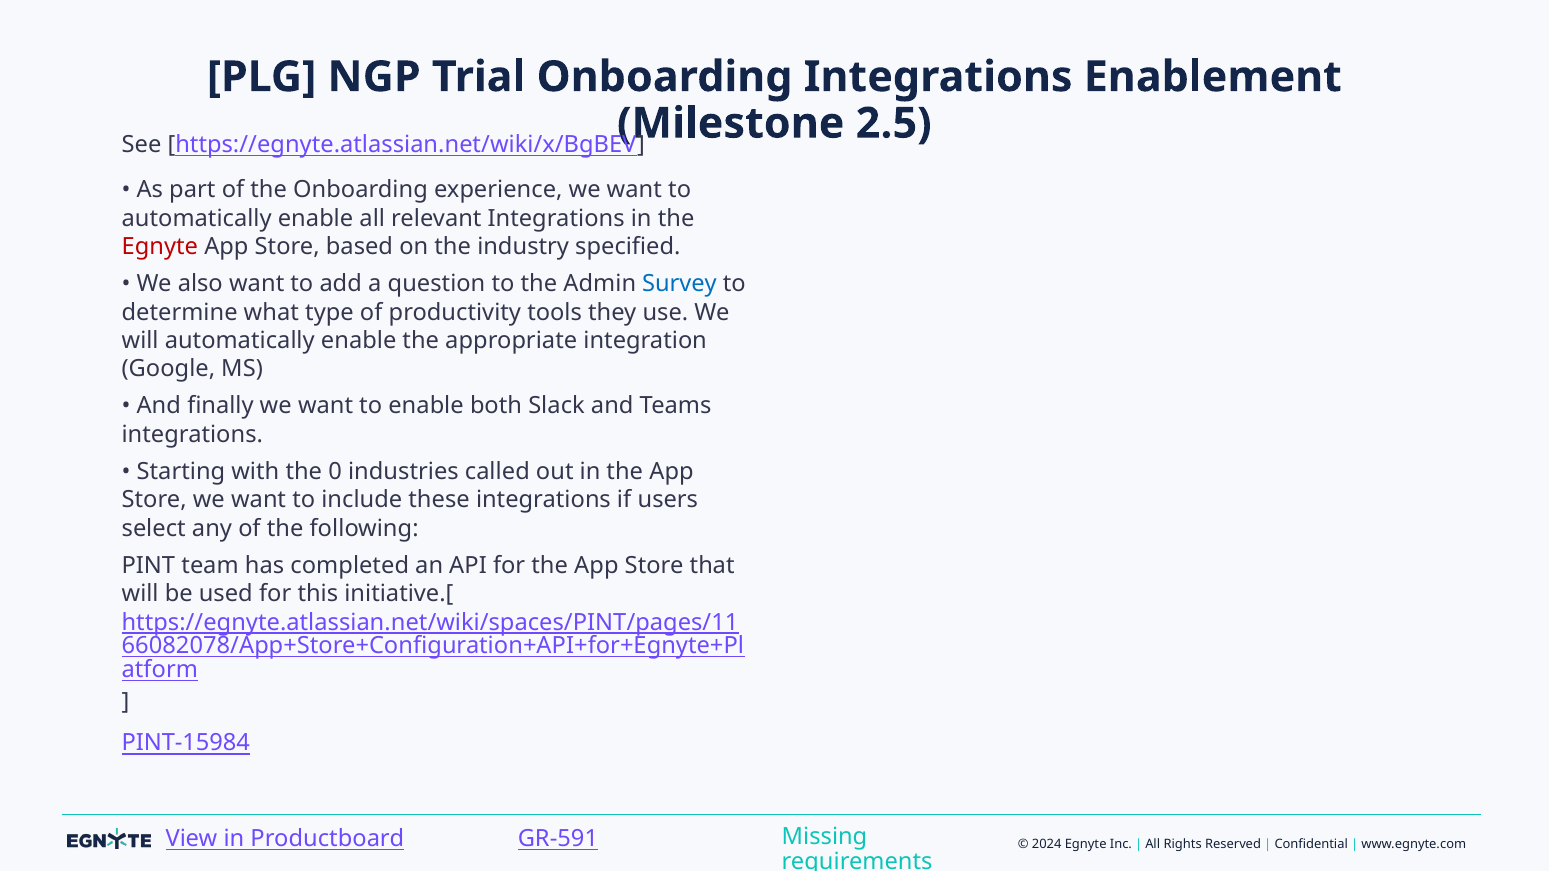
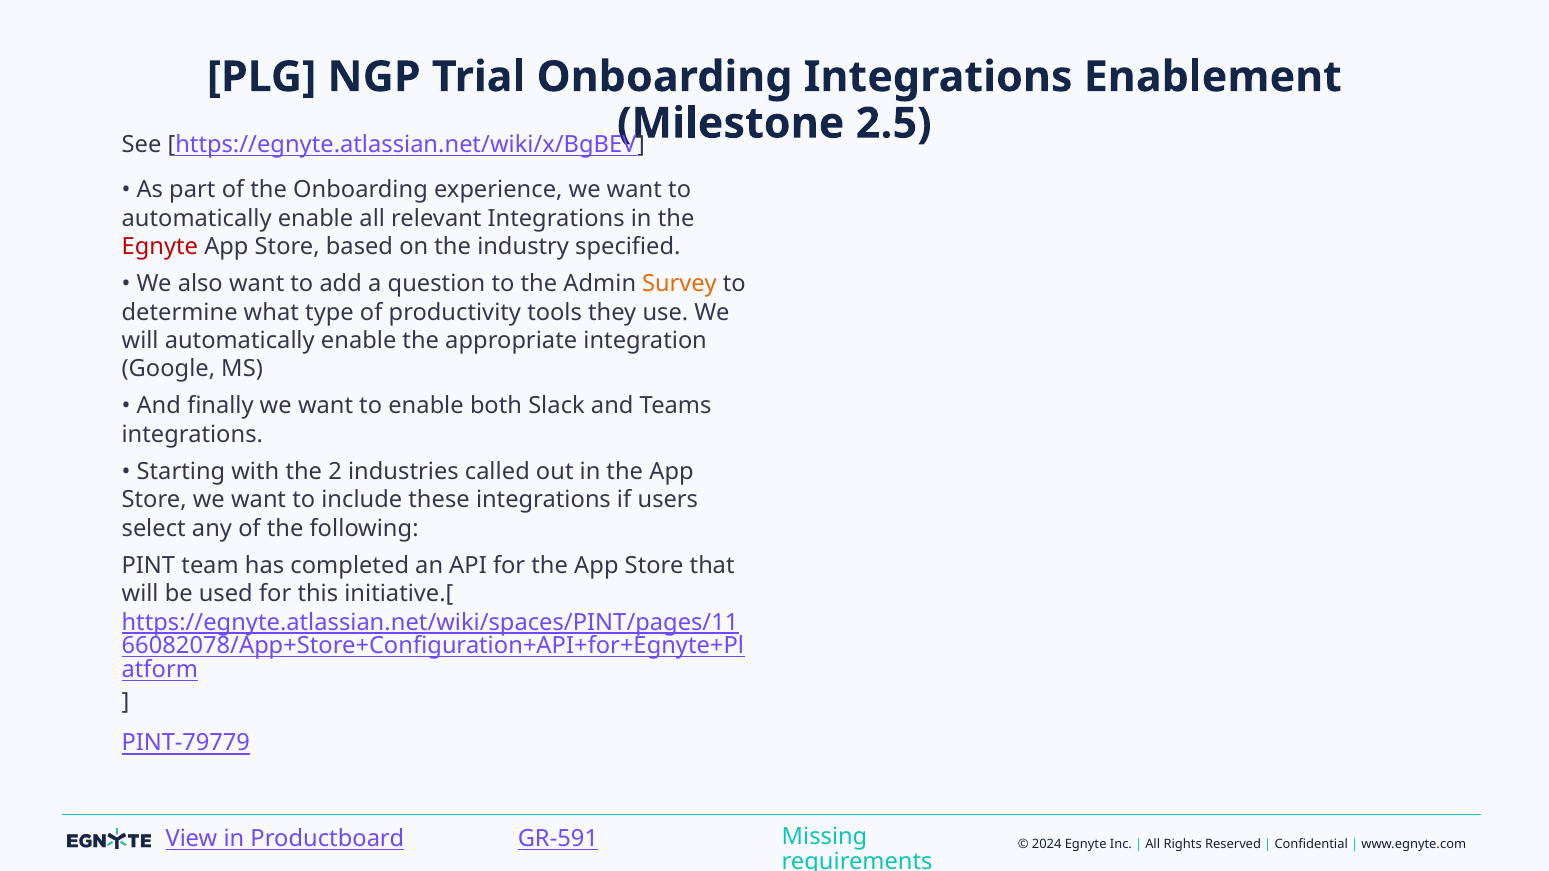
Survey colour: blue -> orange
0: 0 -> 2
PINT-15984: PINT-15984 -> PINT-79779
